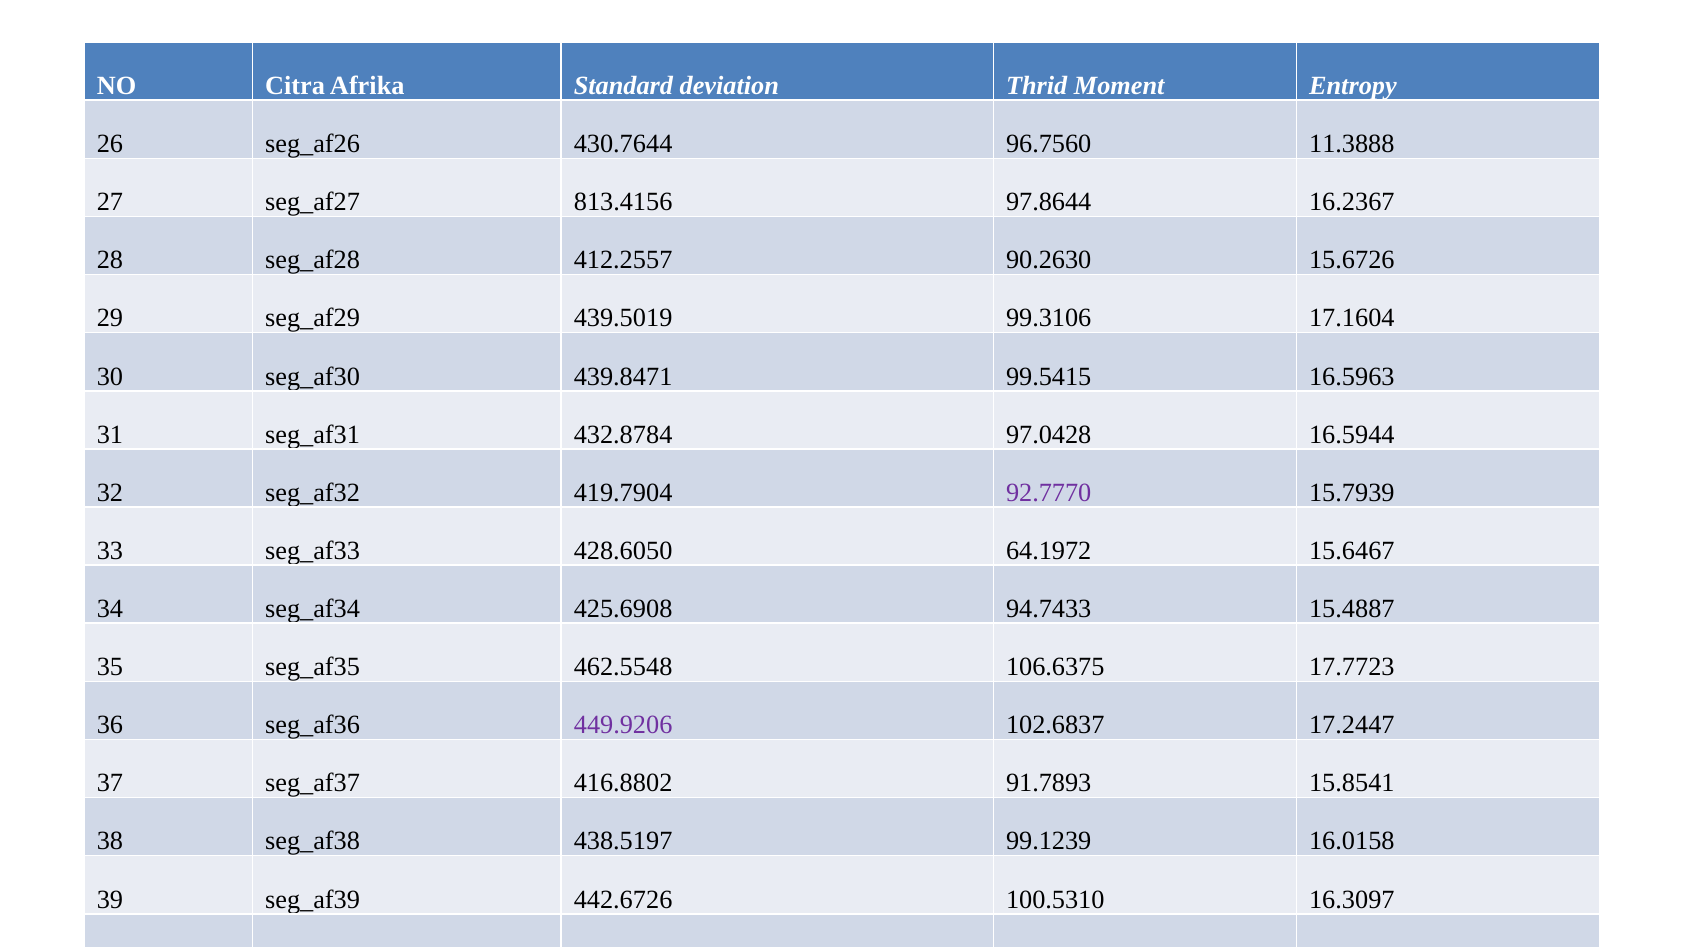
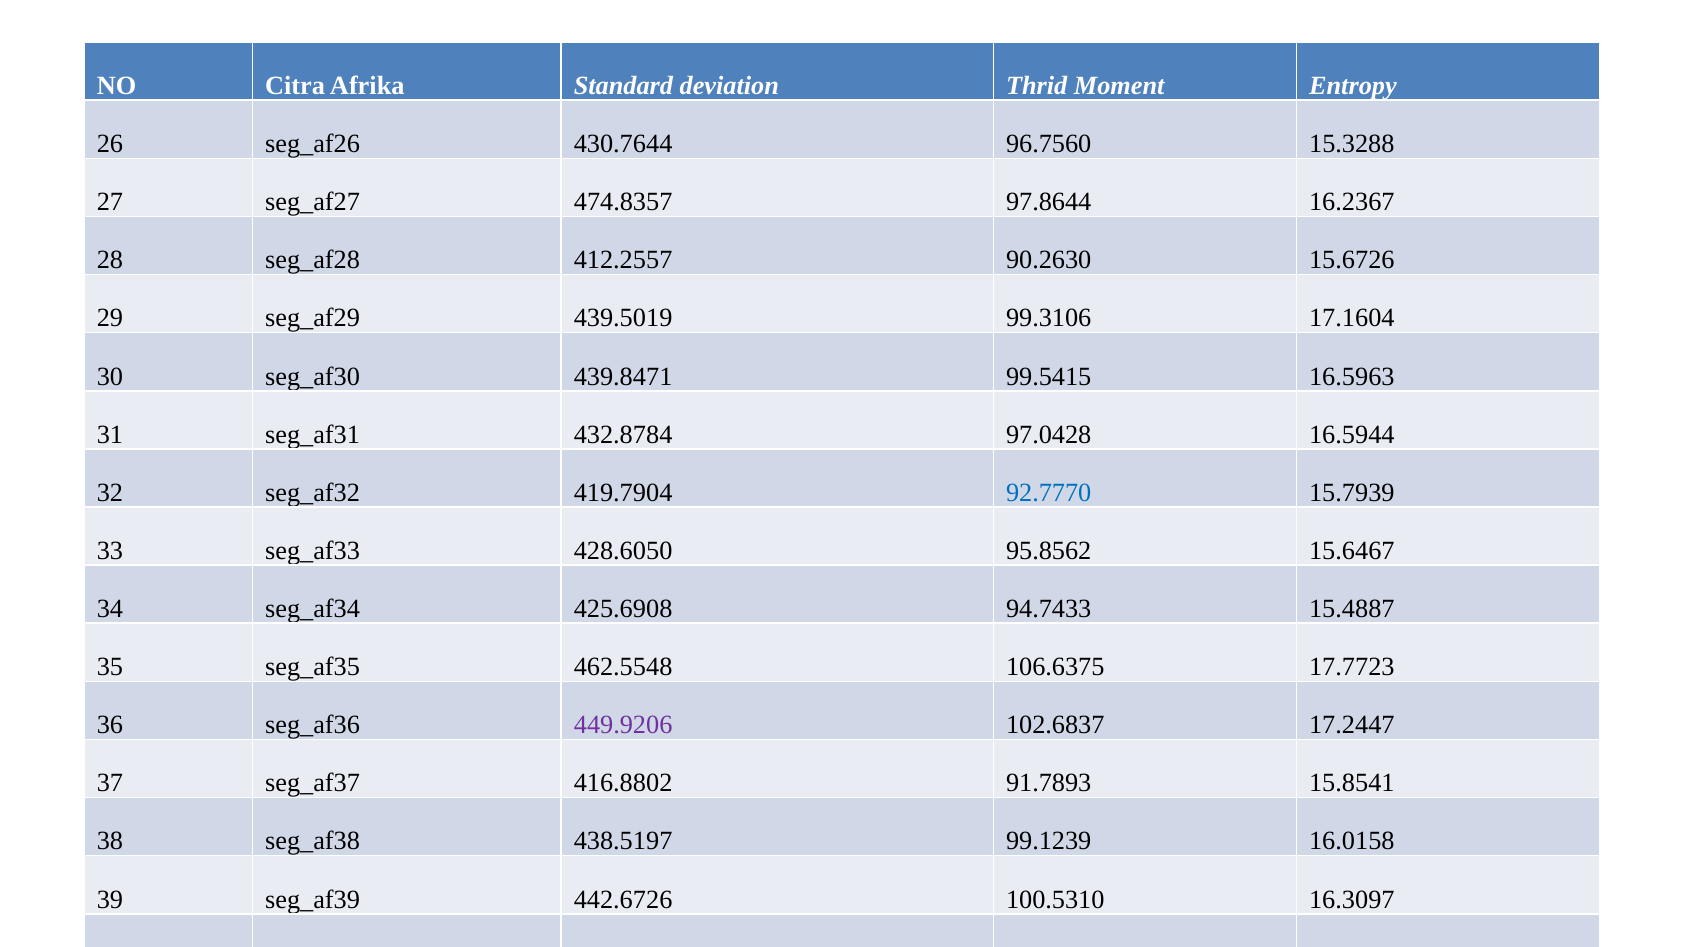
11.3888: 11.3888 -> 15.3288
813.4156: 813.4156 -> 474.8357
92.7770 colour: purple -> blue
64.1972: 64.1972 -> 95.8562
